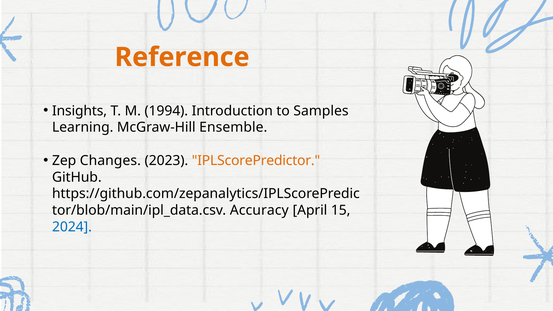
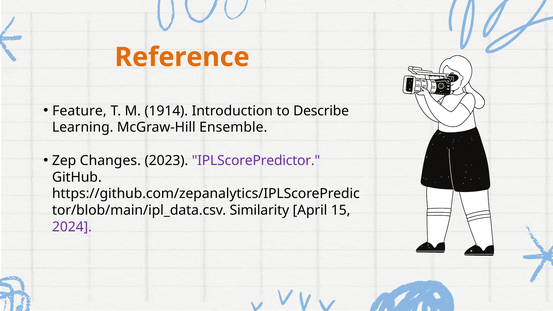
Insights: Insights -> Feature
1994: 1994 -> 1914
Samples: Samples -> Describe
IPLScorePredictor colour: orange -> purple
Accuracy: Accuracy -> Similarity
2024 colour: blue -> purple
